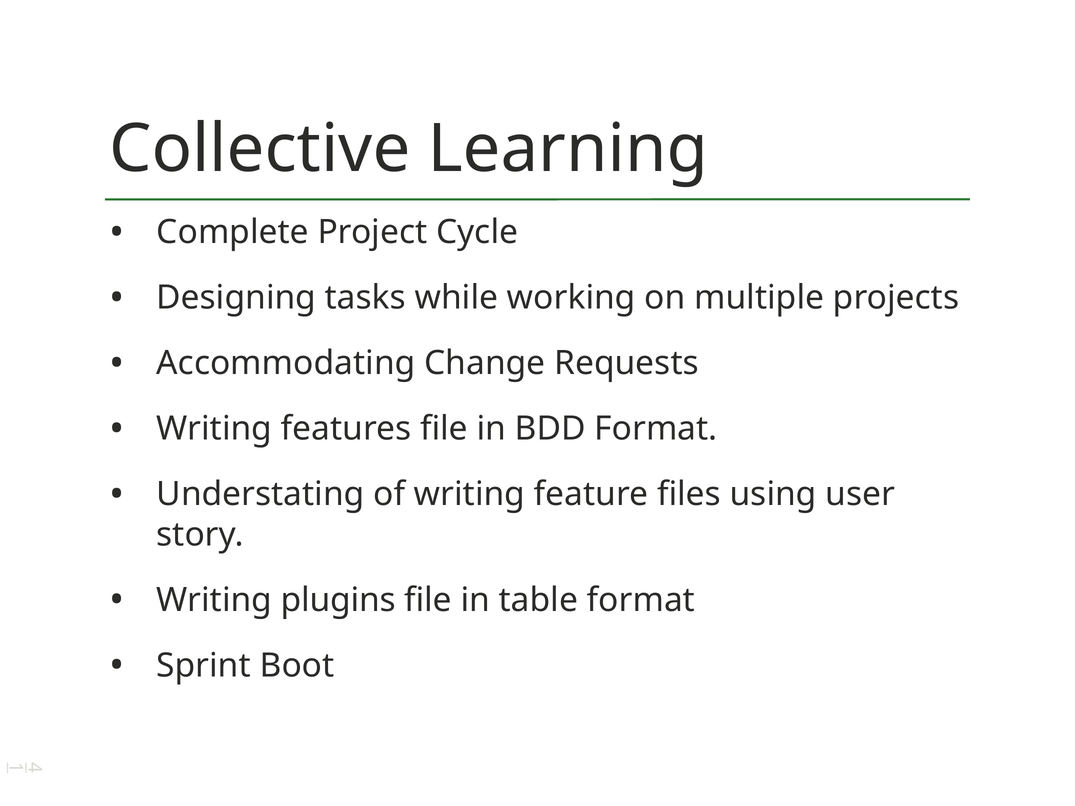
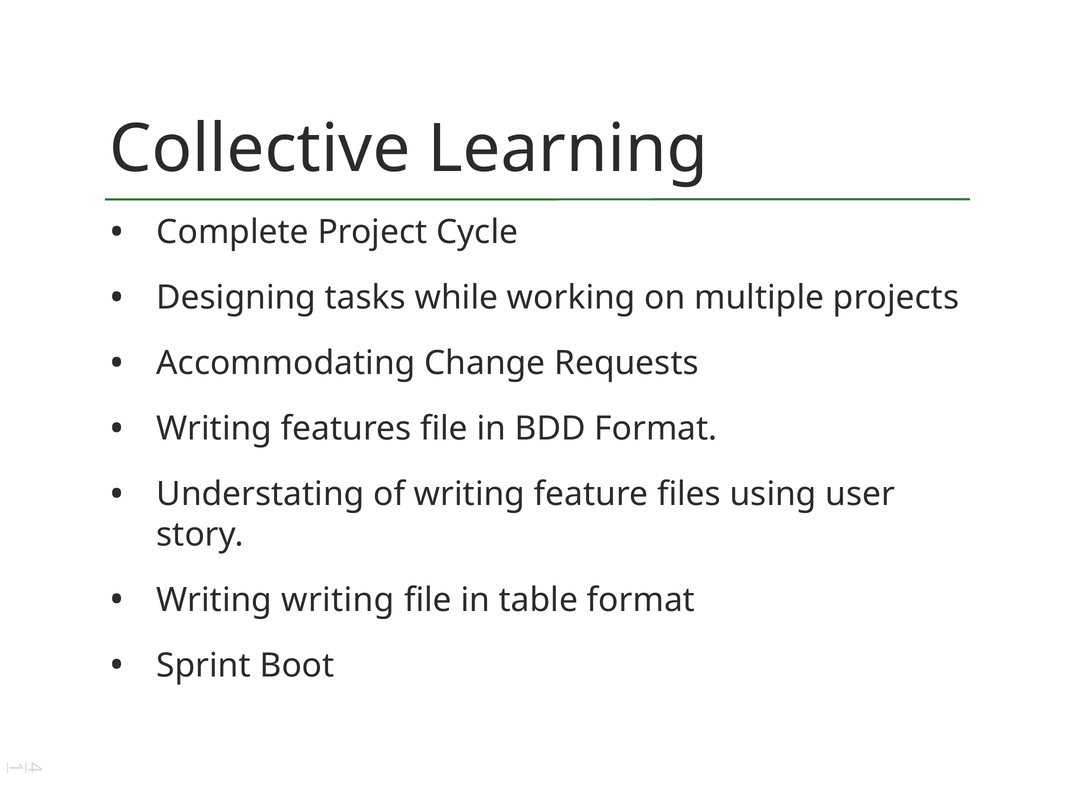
Writing plugins: plugins -> writing
